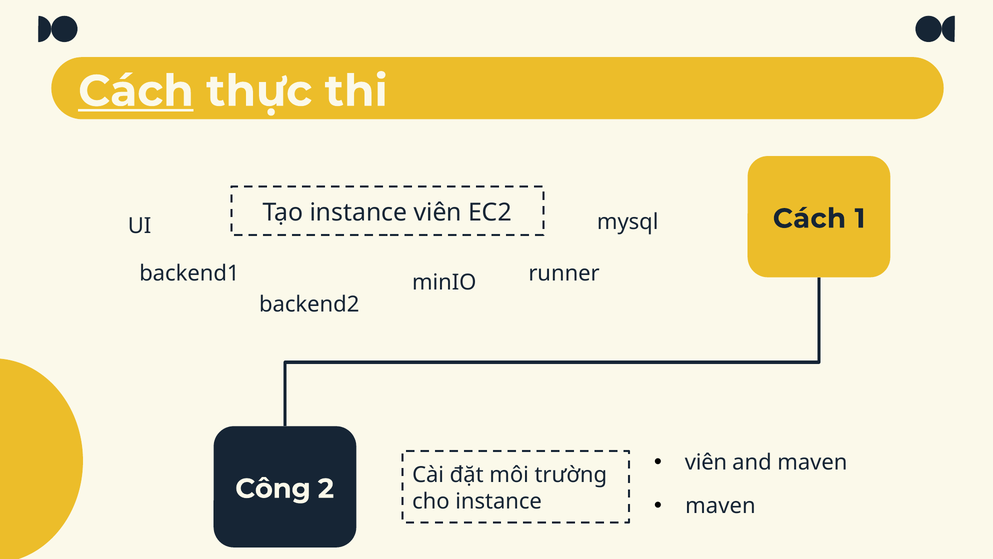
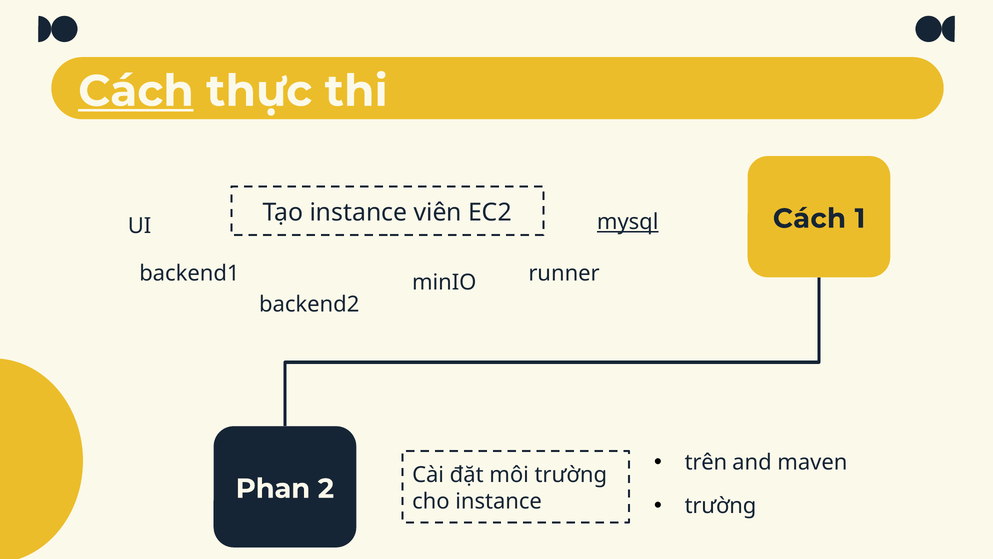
mysql underline: none -> present
viên at (706, 462): viên -> trên
Công: Công -> Phan
maven at (720, 506): maven -> trường
